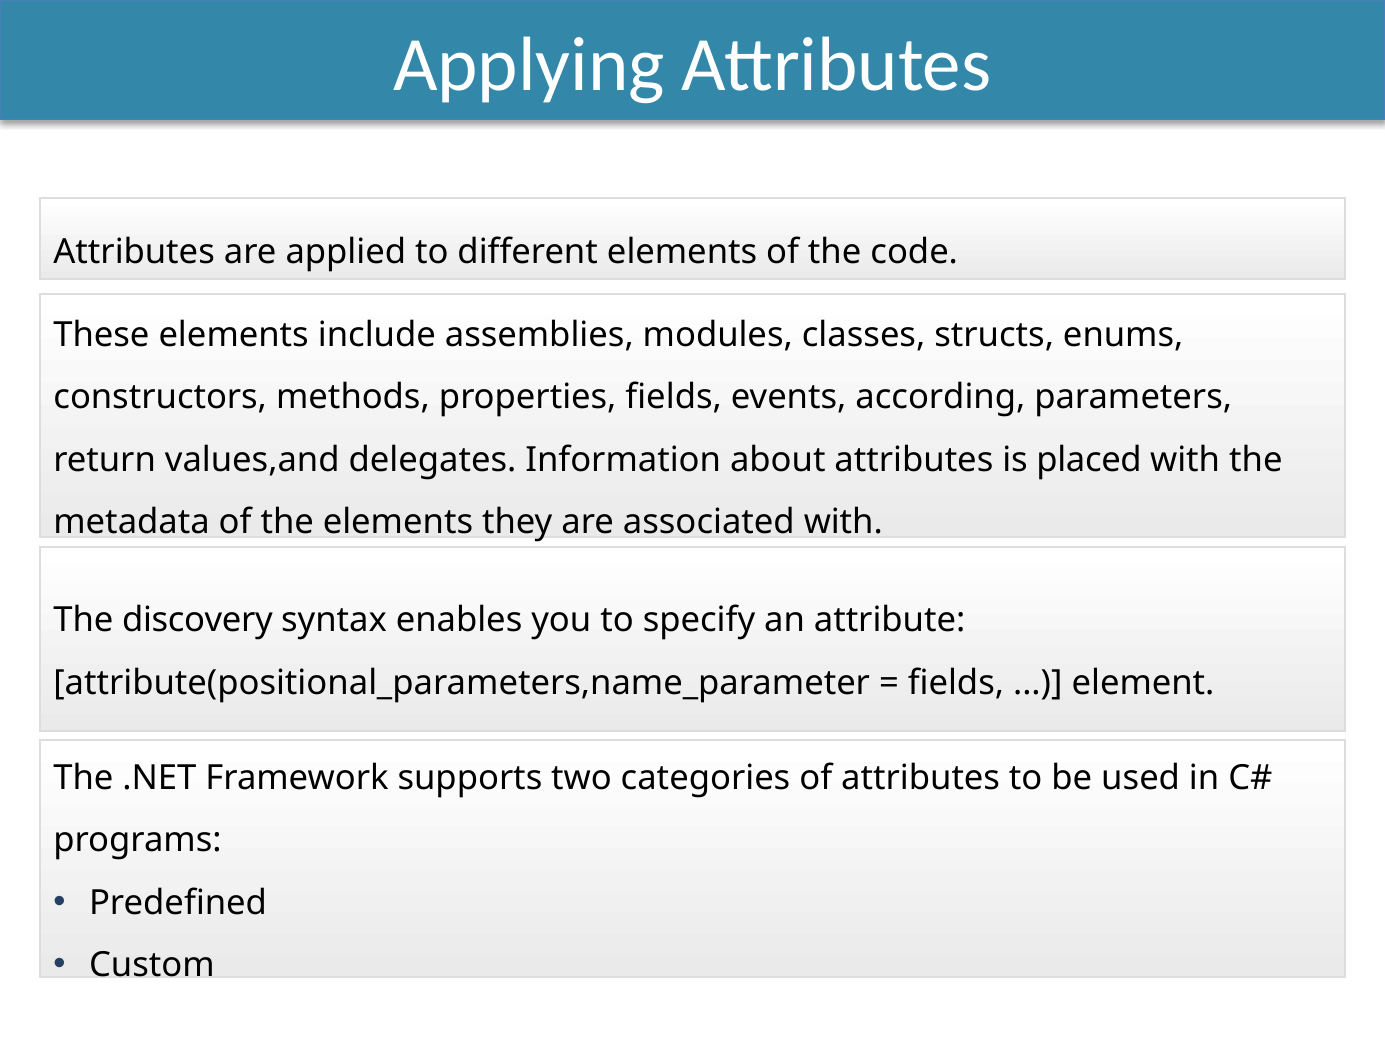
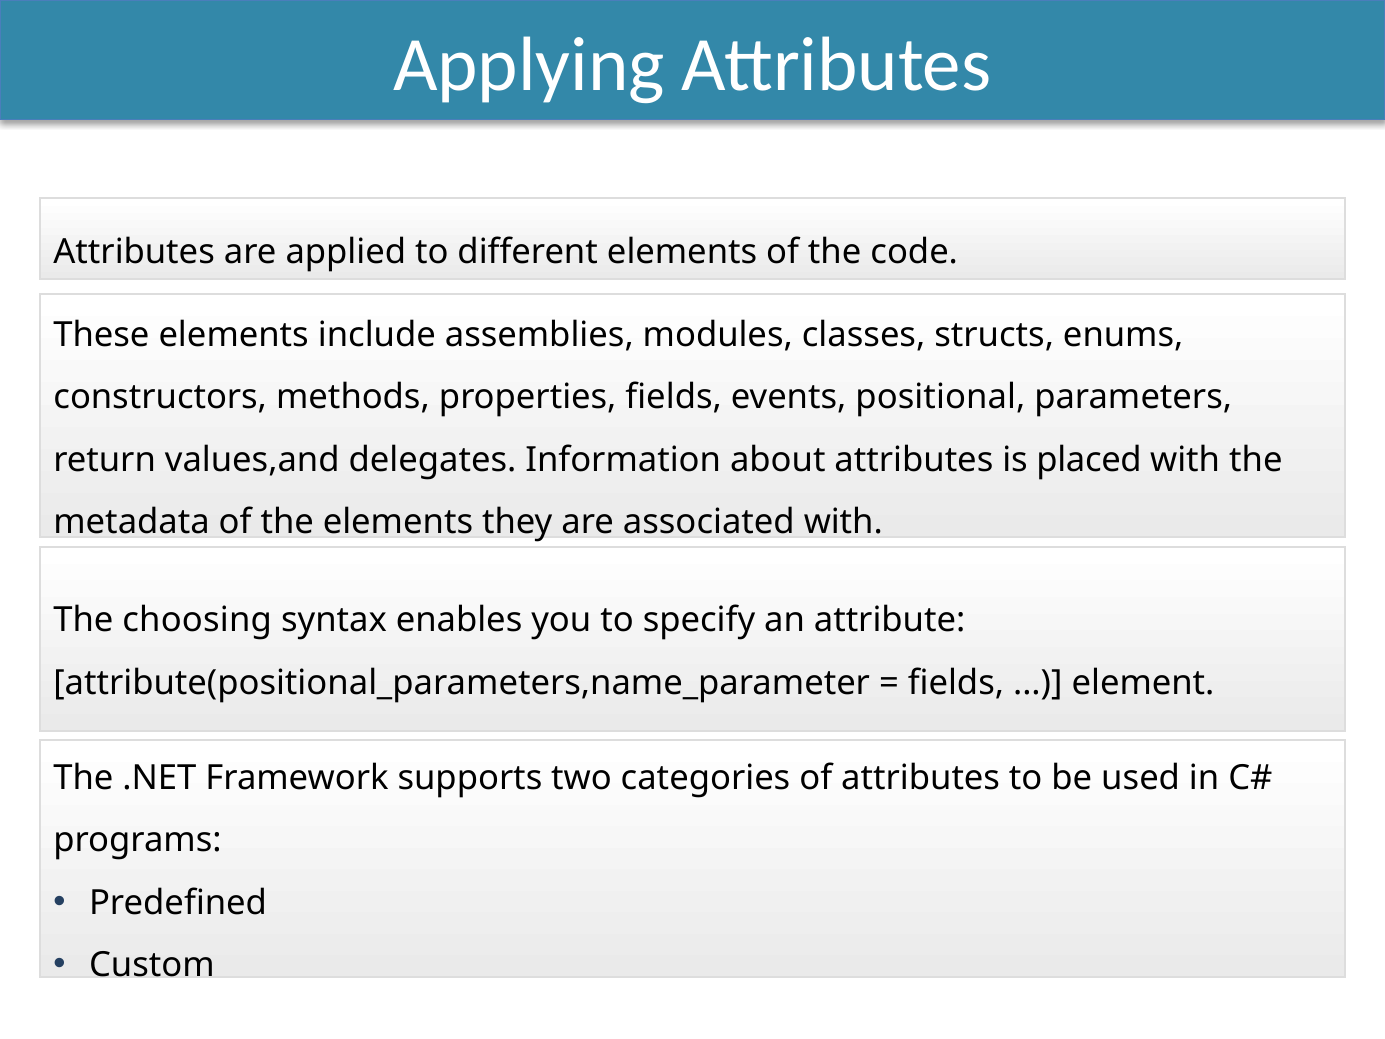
according: according -> positional
discovery: discovery -> choosing
